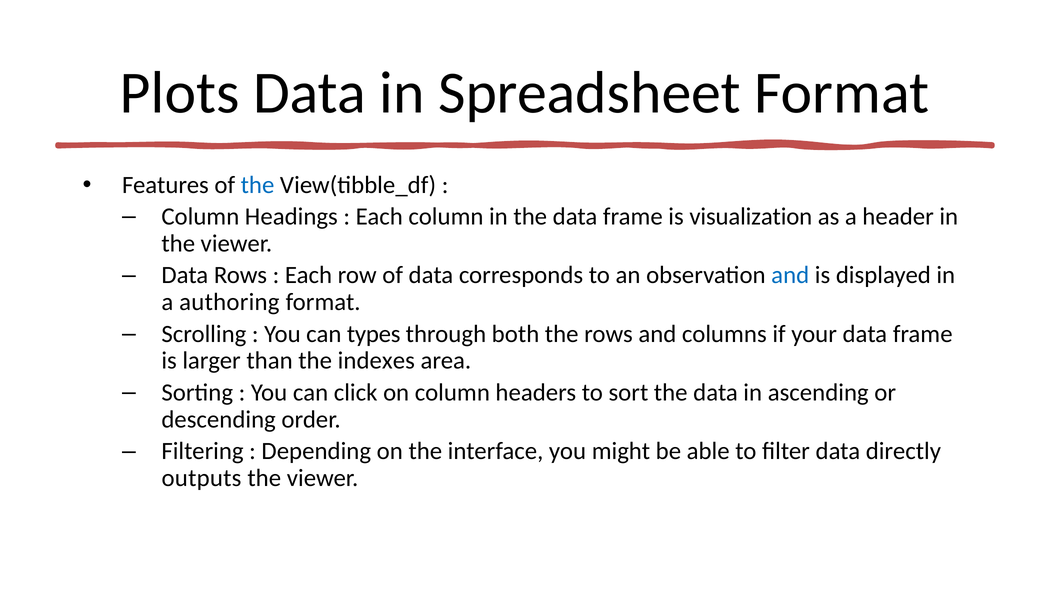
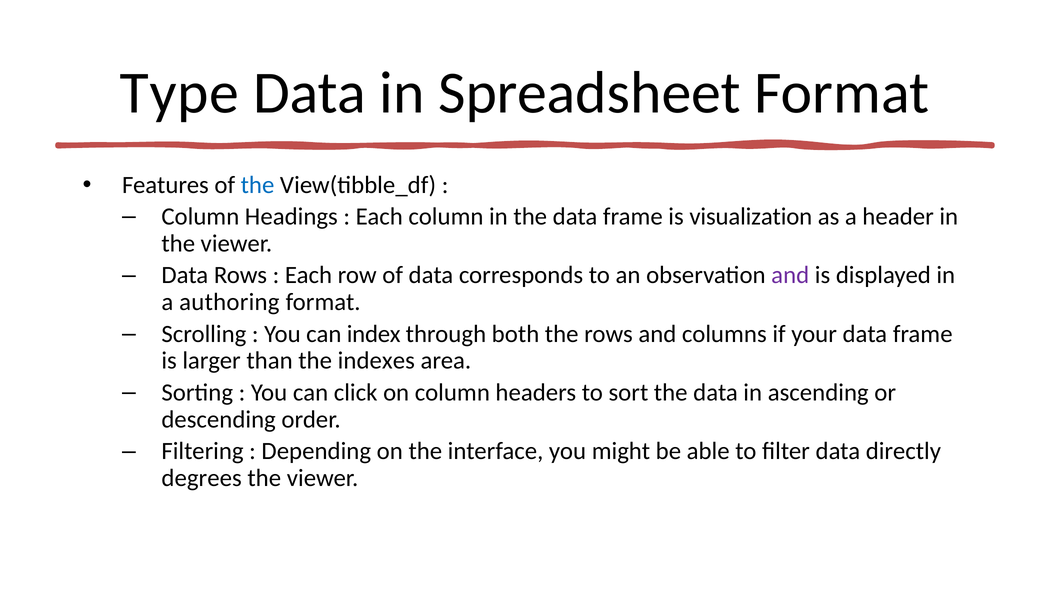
Plots: Plots -> Type
and at (790, 275) colour: blue -> purple
types: types -> index
outputs: outputs -> degrees
